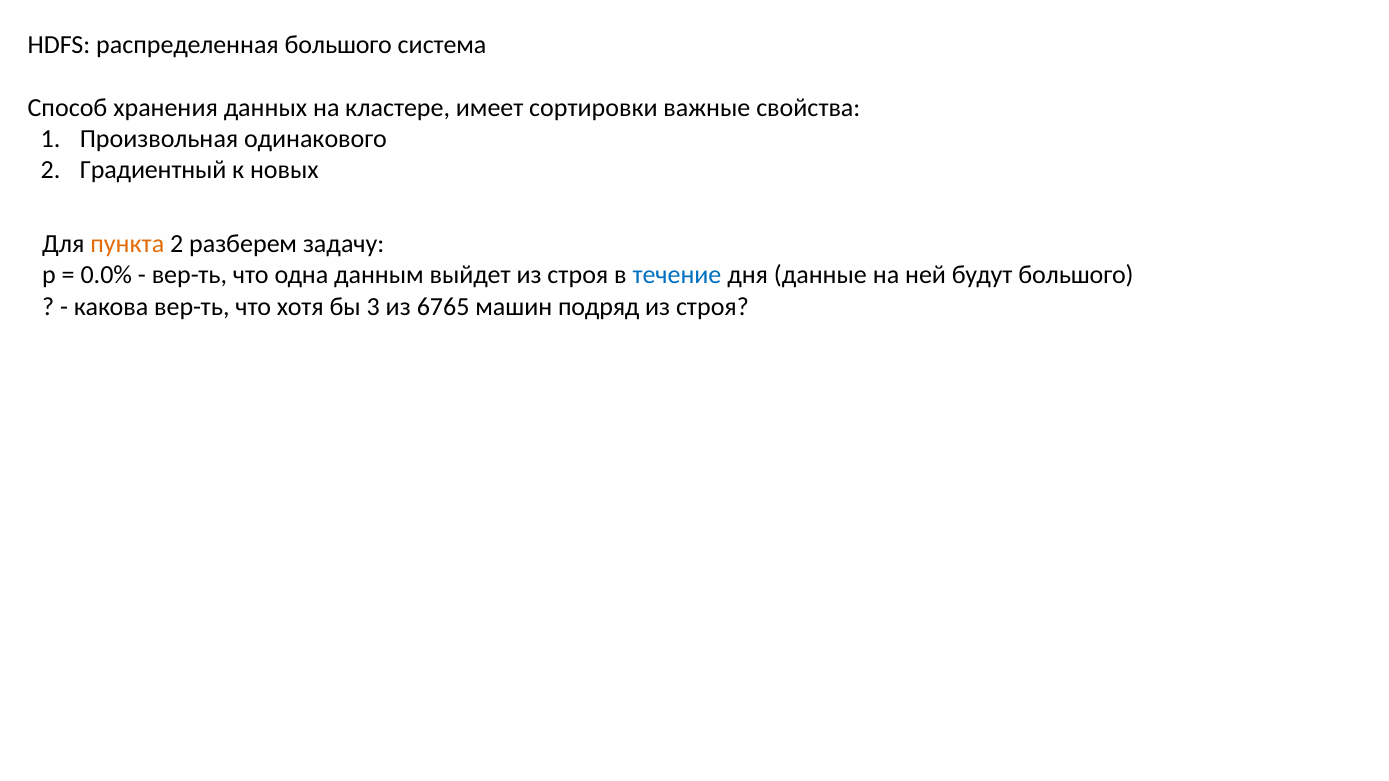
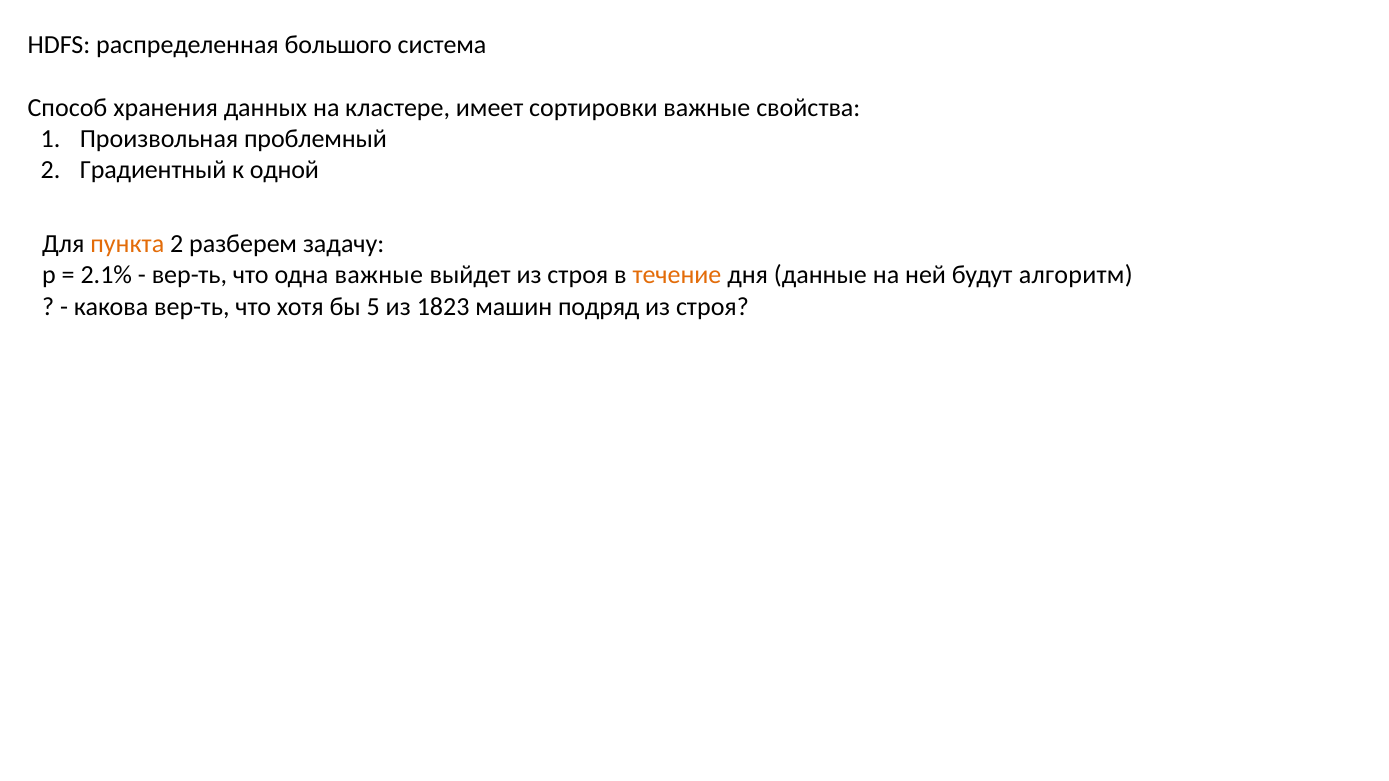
одинакового: одинакового -> проблемный
новых: новых -> одной
0.0%: 0.0% -> 2.1%
одна данным: данным -> важные
течение colour: blue -> orange
будут большого: большого -> алгоритм
3: 3 -> 5
6765: 6765 -> 1823
